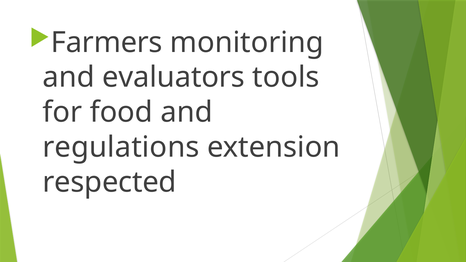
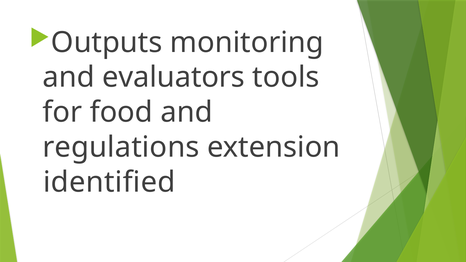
Farmers: Farmers -> Outputs
respected: respected -> identified
